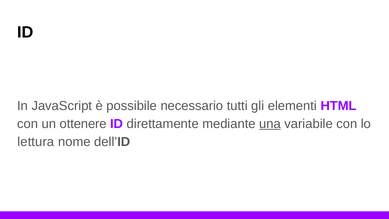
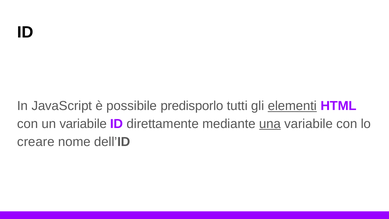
necessario: necessario -> predisporlo
elementi underline: none -> present
un ottenere: ottenere -> variabile
lettura: lettura -> creare
